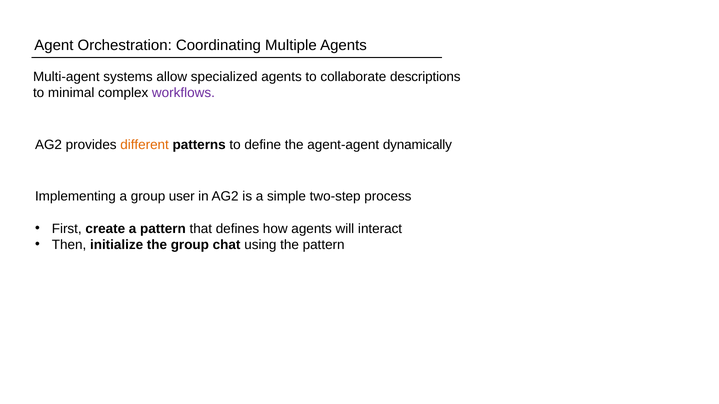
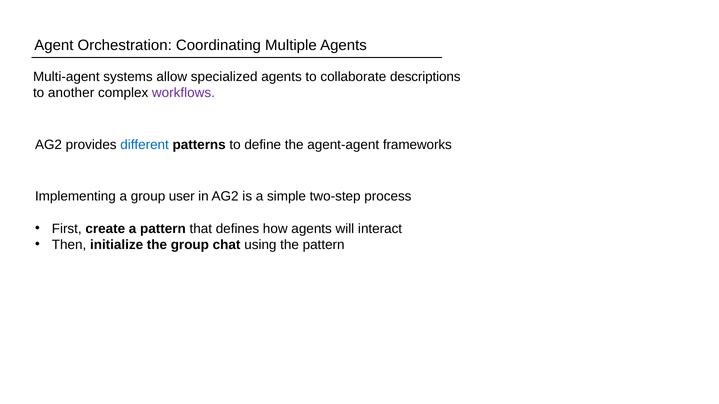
minimal: minimal -> another
different colour: orange -> blue
dynamically: dynamically -> frameworks
